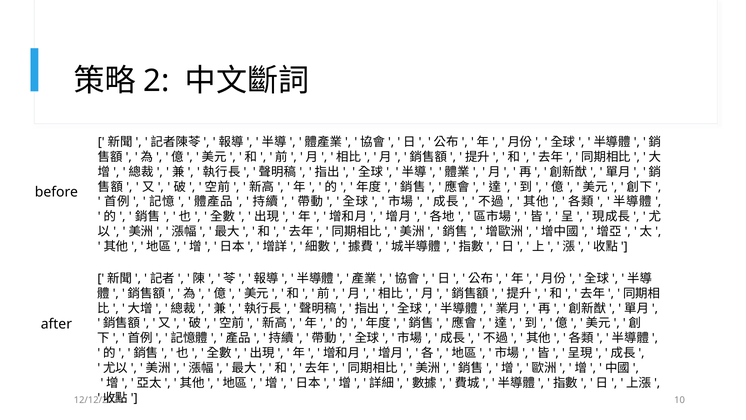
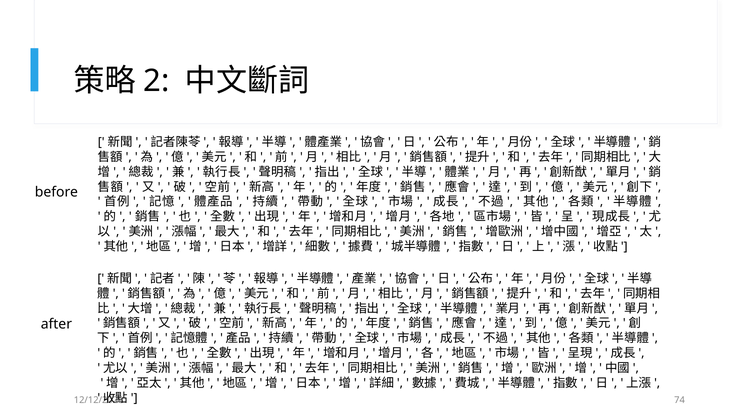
10: 10 -> 74
